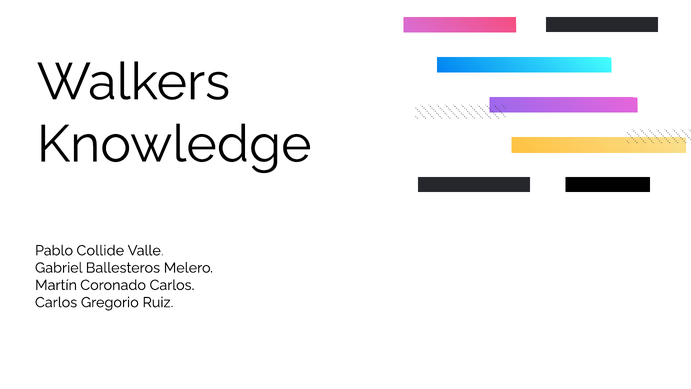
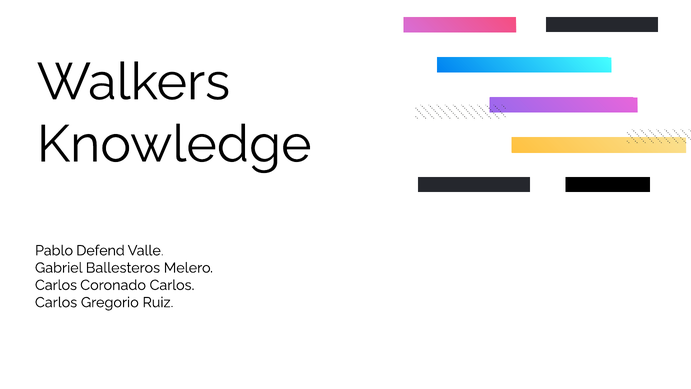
Collide: Collide -> Defend
Martín at (56, 285): Martín -> Carlos
